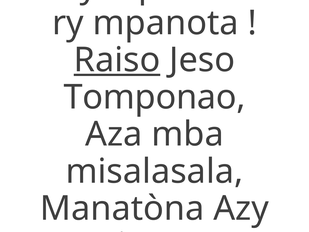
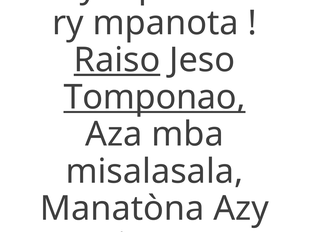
Tomponao underline: none -> present
